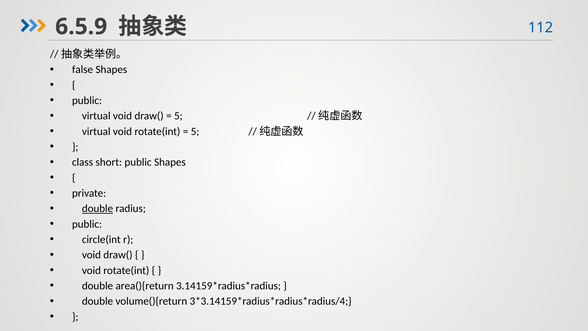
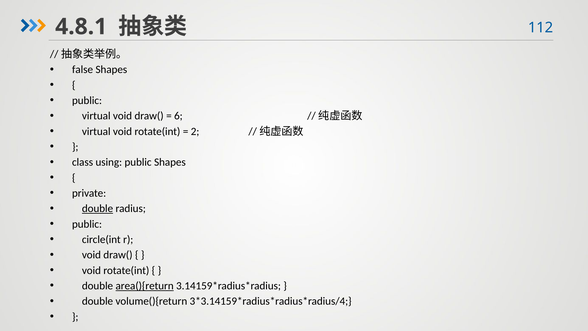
6.5.9: 6.5.9 -> 4.8.1
5 at (178, 116): 5 -> 6
5 at (195, 131): 5 -> 2
short: short -> using
area(){return underline: none -> present
